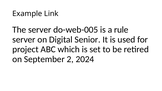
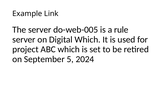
Digital Senior: Senior -> Which
2: 2 -> 5
